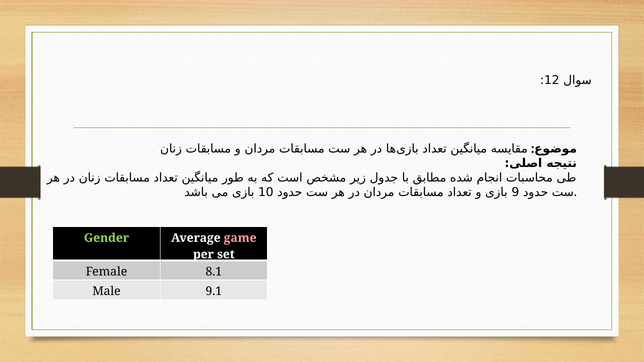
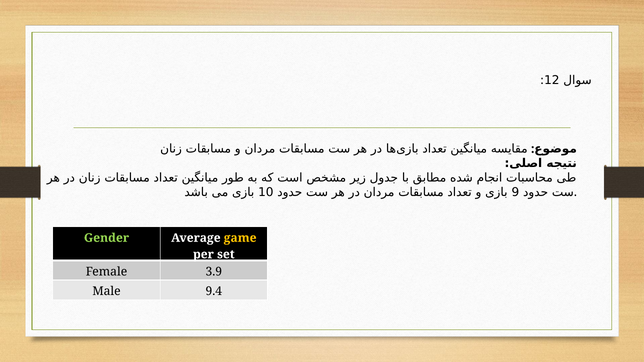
game colour: pink -> yellow
8.1: 8.1 -> 3.9
9.1: 9.1 -> 9.4
